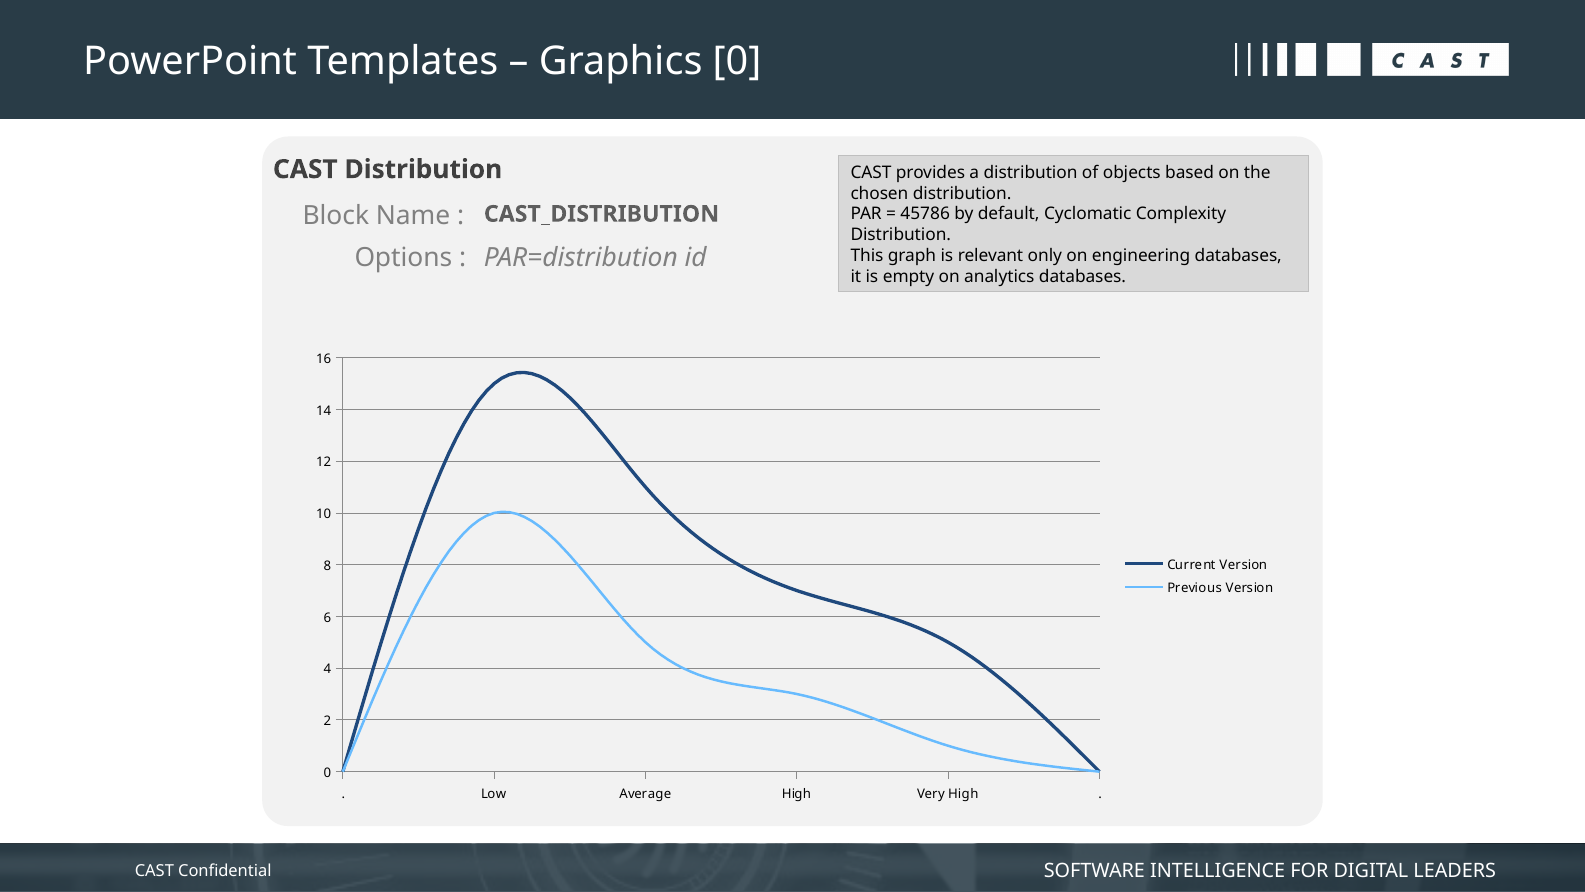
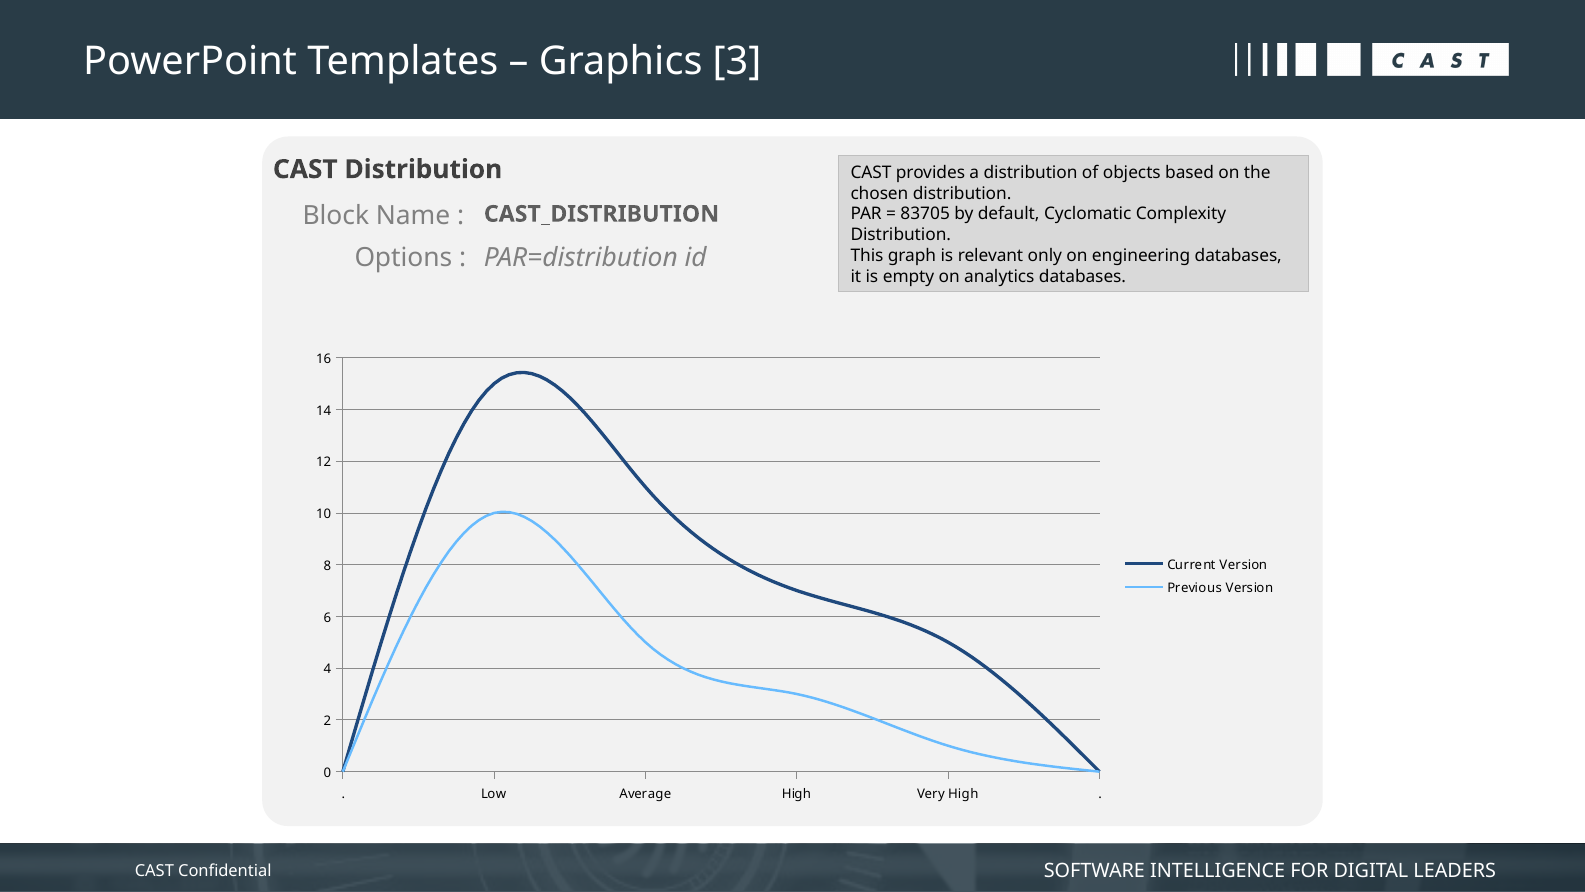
Graphics 0: 0 -> 3
45786: 45786 -> 83705
